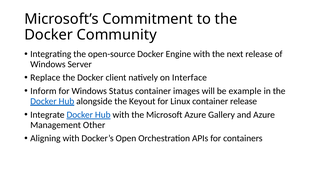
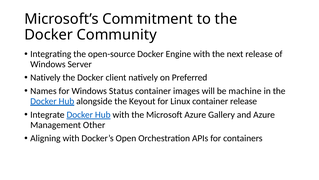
Replace at (45, 77): Replace -> Natively
Interface: Interface -> Preferred
Inform: Inform -> Names
example: example -> machine
